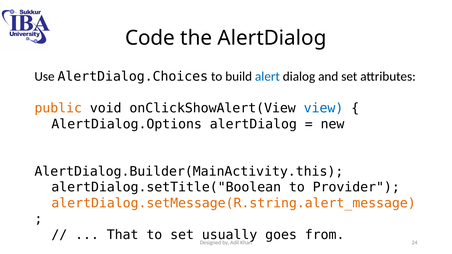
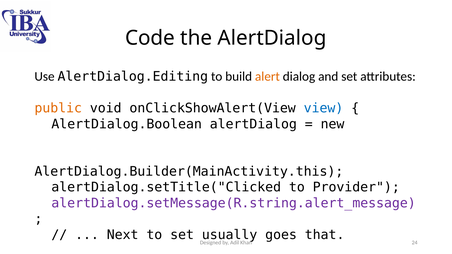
AlertDialog.Choices: AlertDialog.Choices -> AlertDialog.Editing
alert colour: blue -> orange
AlertDialog.Options: AlertDialog.Options -> AlertDialog.Boolean
alertDialog.setTitle("Boolean: alertDialog.setTitle("Boolean -> alertDialog.setTitle("Clicked
alertDialog.setMessage(R.string.alert_message colour: orange -> purple
That: That -> Next
from: from -> that
